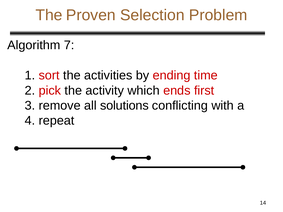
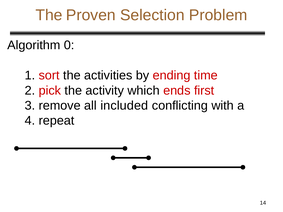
7: 7 -> 0
solutions: solutions -> included
